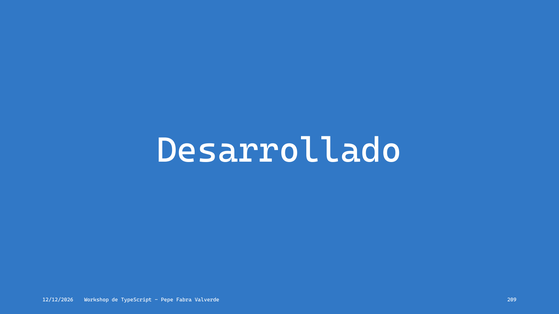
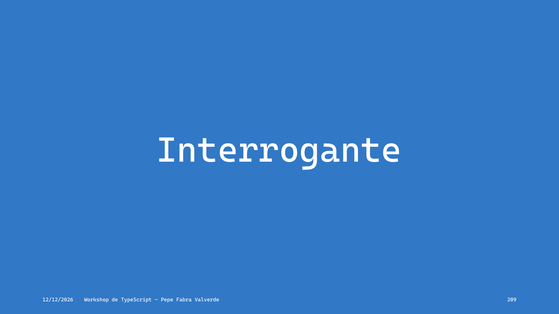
Desarrollado: Desarrollado -> Interrogante
